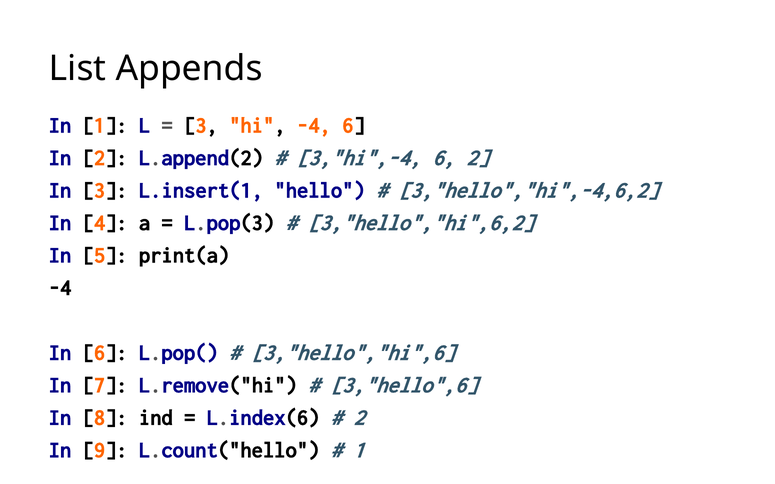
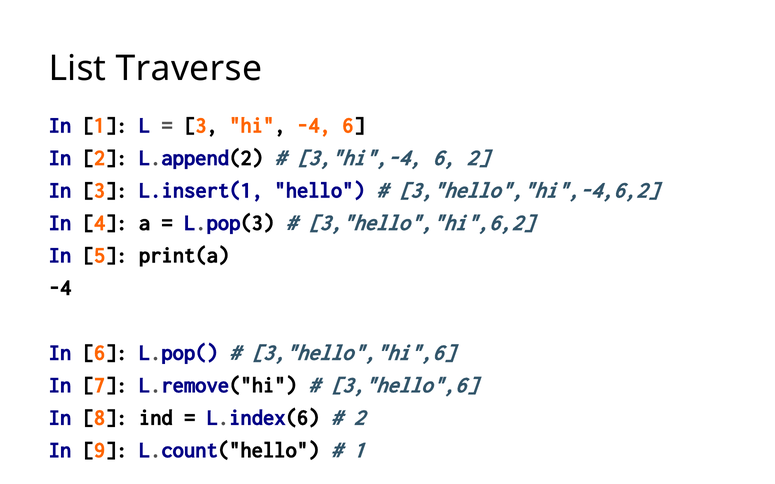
Appends: Appends -> Traverse
